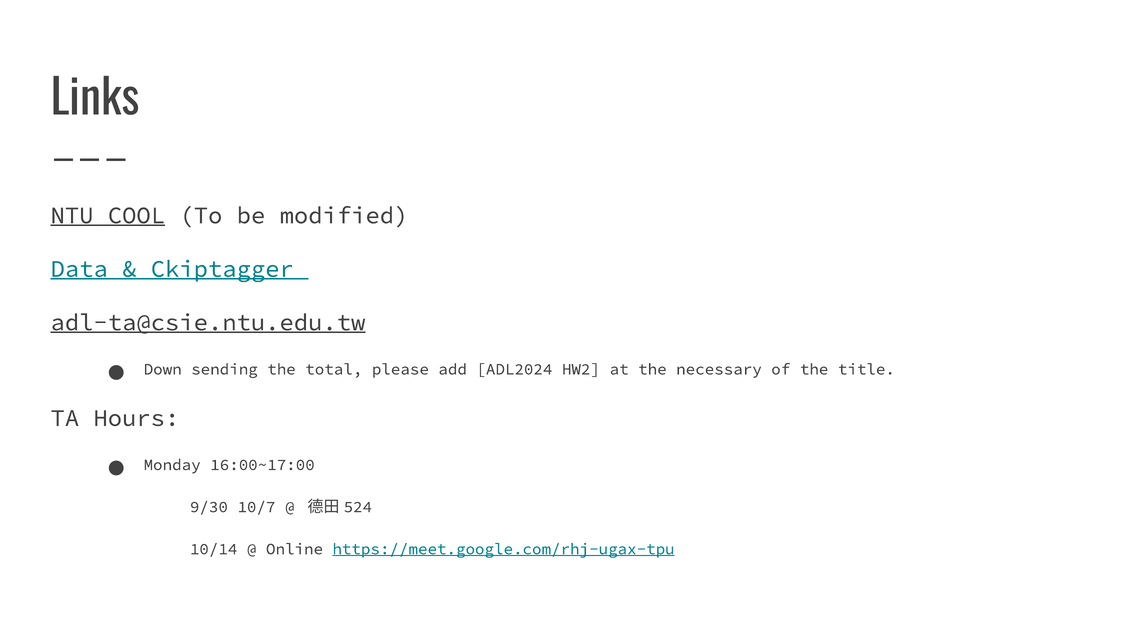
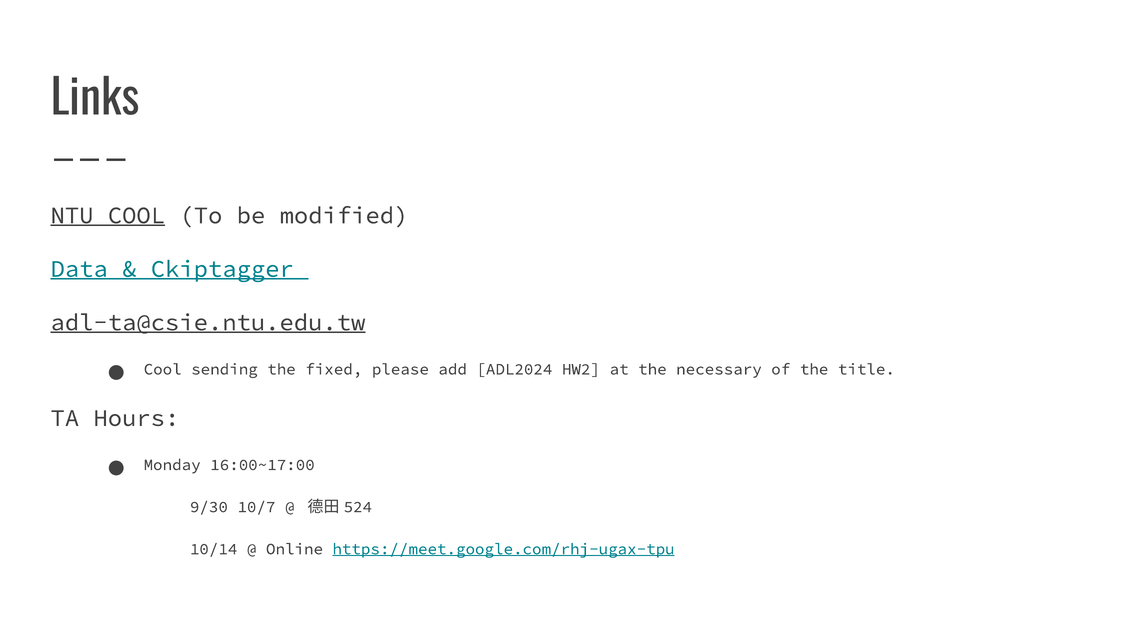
Down at (163, 370): Down -> Cool
total: total -> fixed
